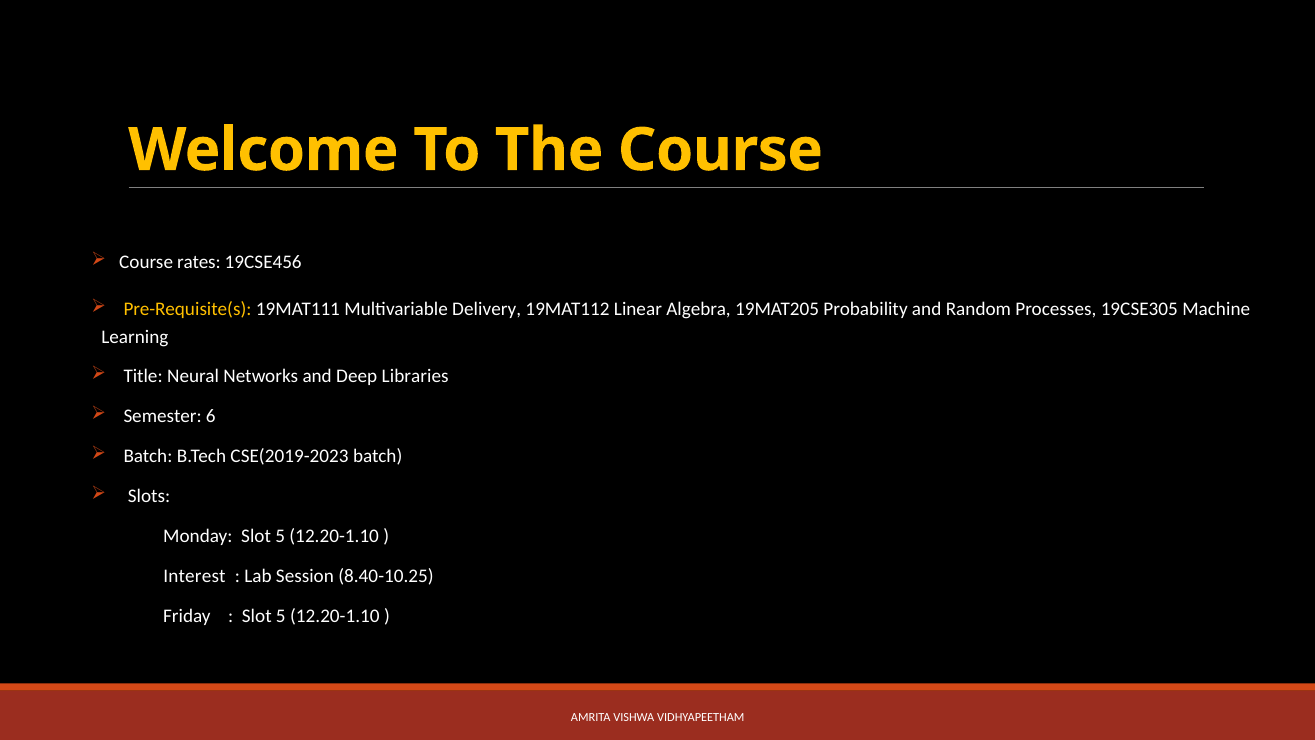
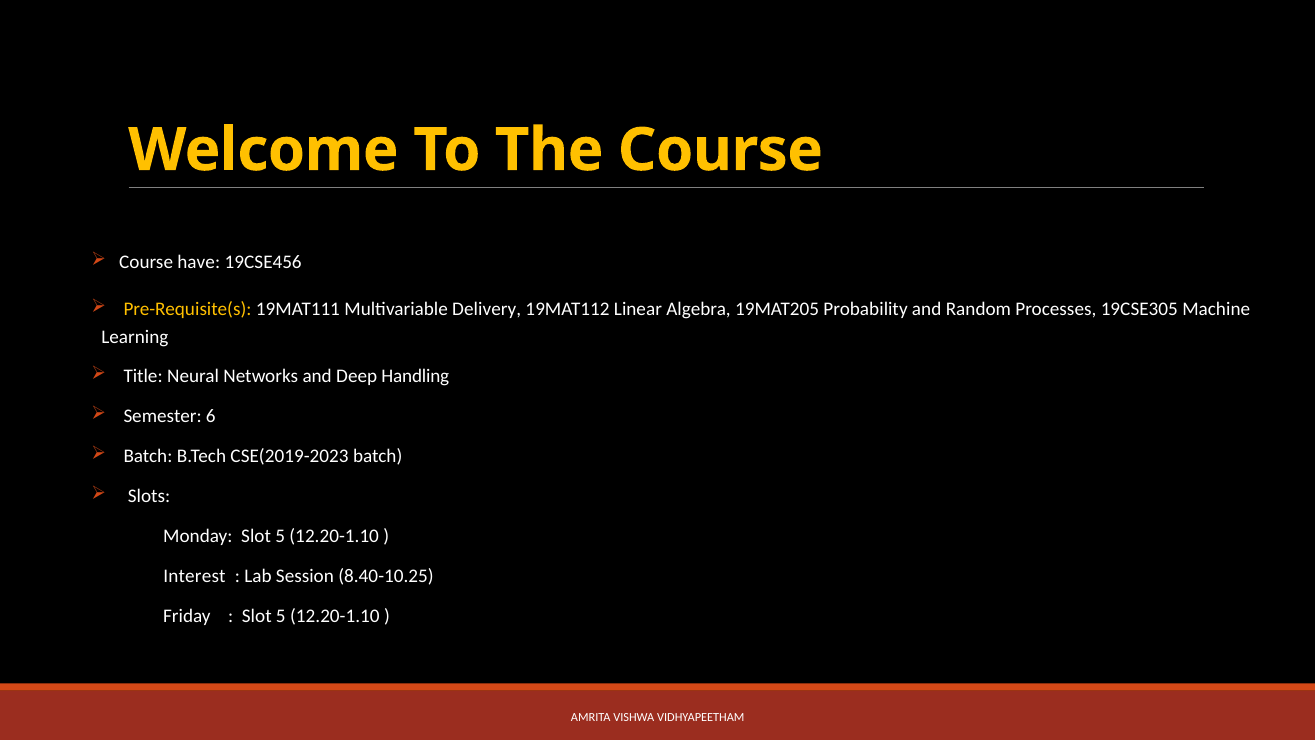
rates: rates -> have
Libraries: Libraries -> Handling
